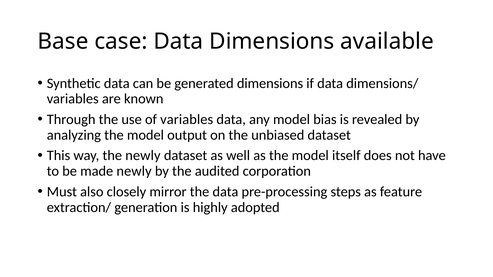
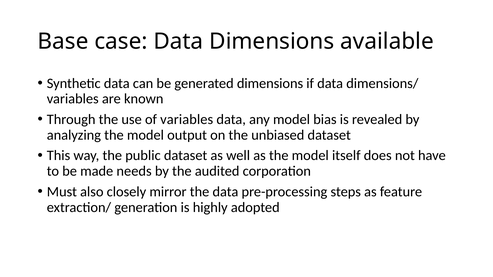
the newly: newly -> public
made newly: newly -> needs
